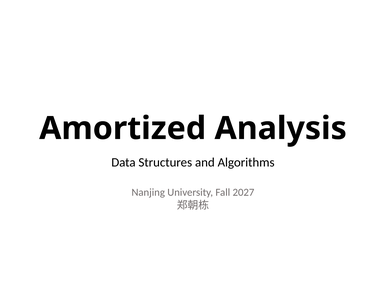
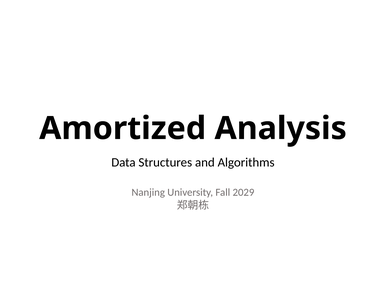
2027: 2027 -> 2029
